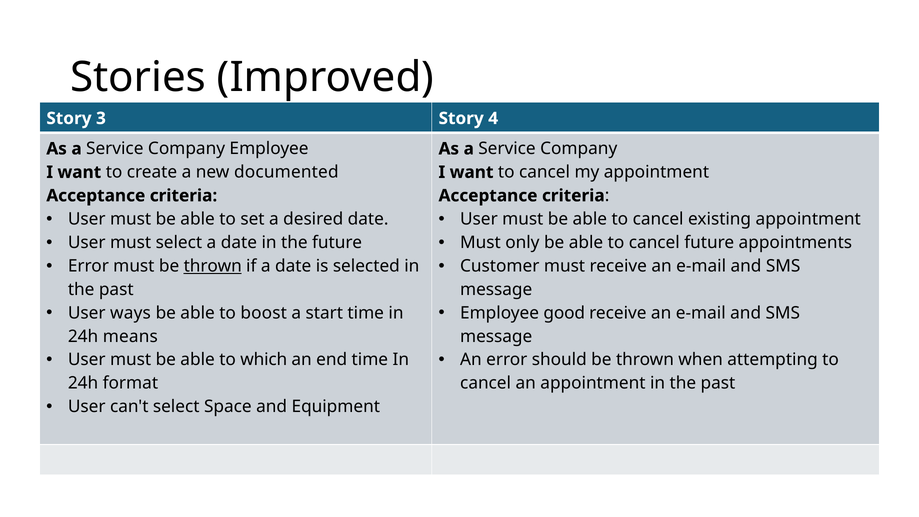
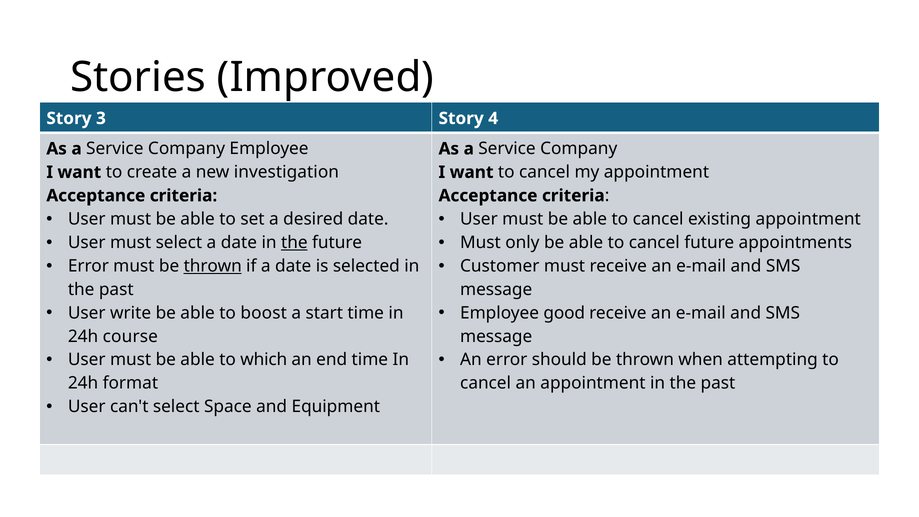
documented: documented -> investigation
the at (294, 243) underline: none -> present
ways: ways -> write
means: means -> course
